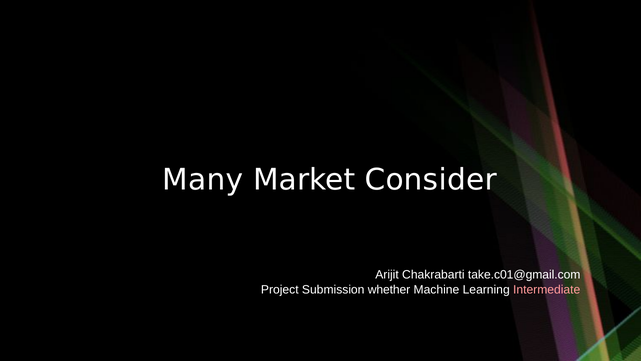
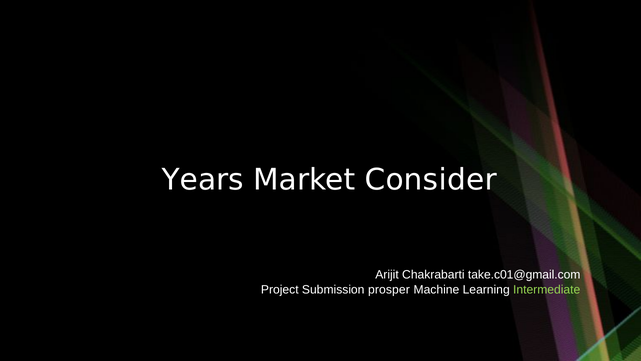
Many: Many -> Years
whether: whether -> prosper
Intermediate colour: pink -> light green
